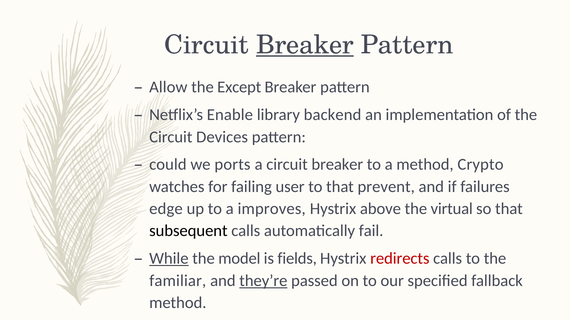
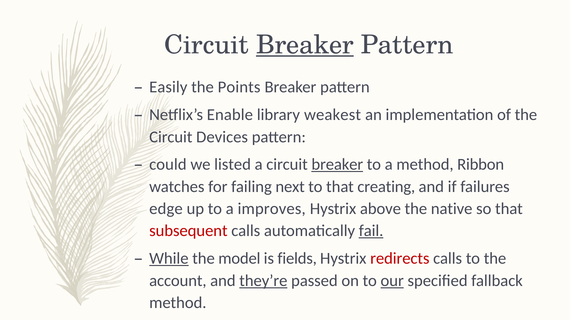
Allow: Allow -> Easily
Except: Except -> Points
backend: backend -> weakest
ports: ports -> listed
breaker at (337, 165) underline: none -> present
Crypto: Crypto -> Ribbon
user: user -> next
prevent: prevent -> creating
virtual: virtual -> native
subsequent colour: black -> red
fail underline: none -> present
familiar: familiar -> account
our underline: none -> present
